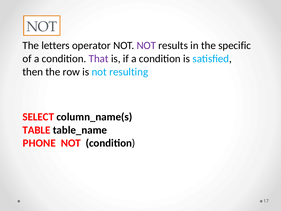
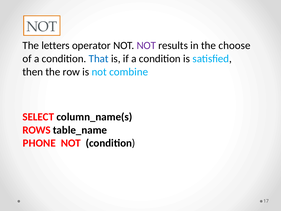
specific: specific -> choose
That colour: purple -> blue
resulting: resulting -> combine
TABLE: TABLE -> ROWS
